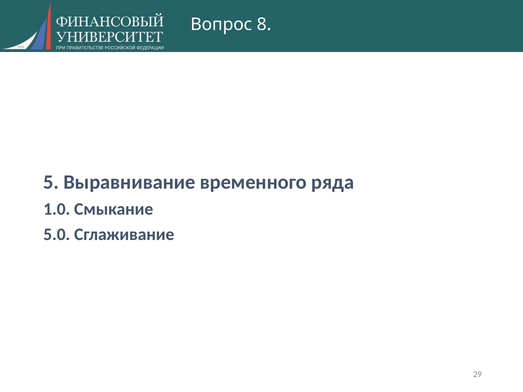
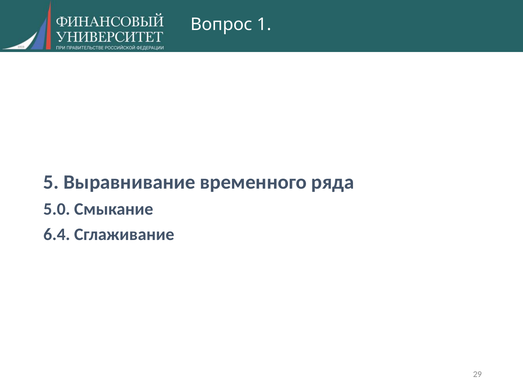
8: 8 -> 1
1.0: 1.0 -> 5.0
5.0: 5.0 -> 6.4
